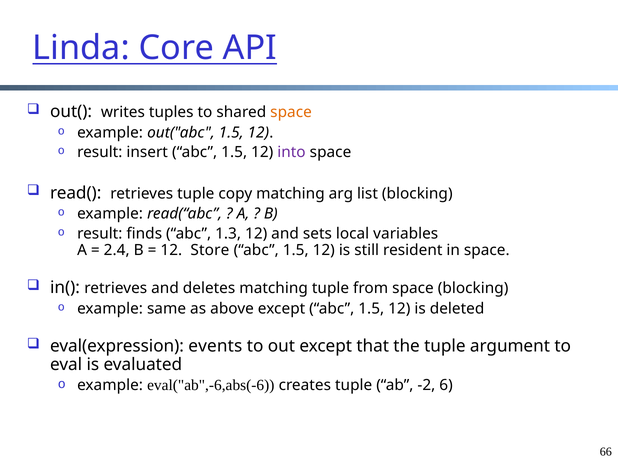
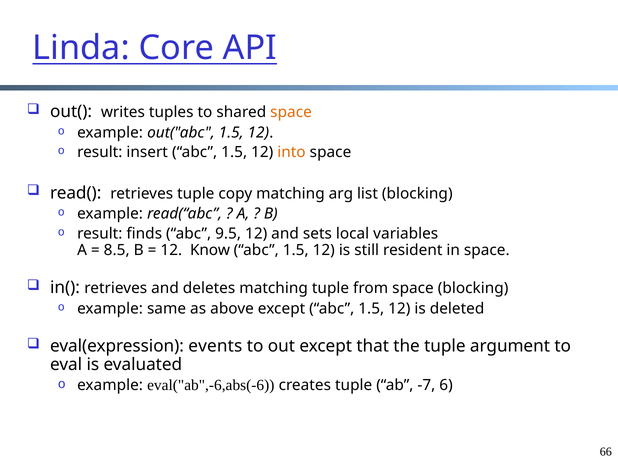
into colour: purple -> orange
1.3: 1.3 -> 9.5
2.4: 2.4 -> 8.5
Store: Store -> Know
-2: -2 -> -7
